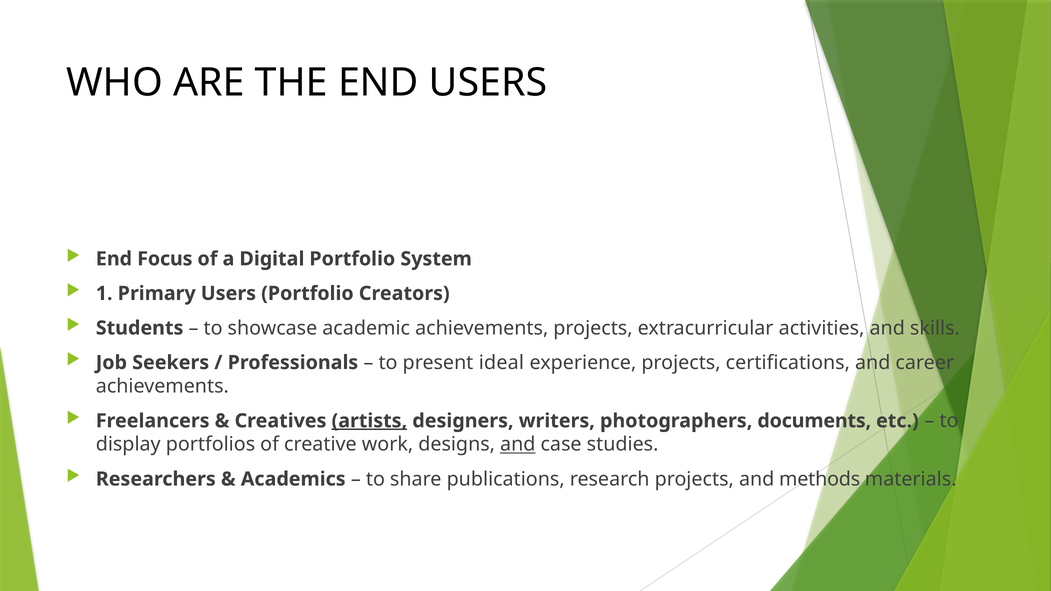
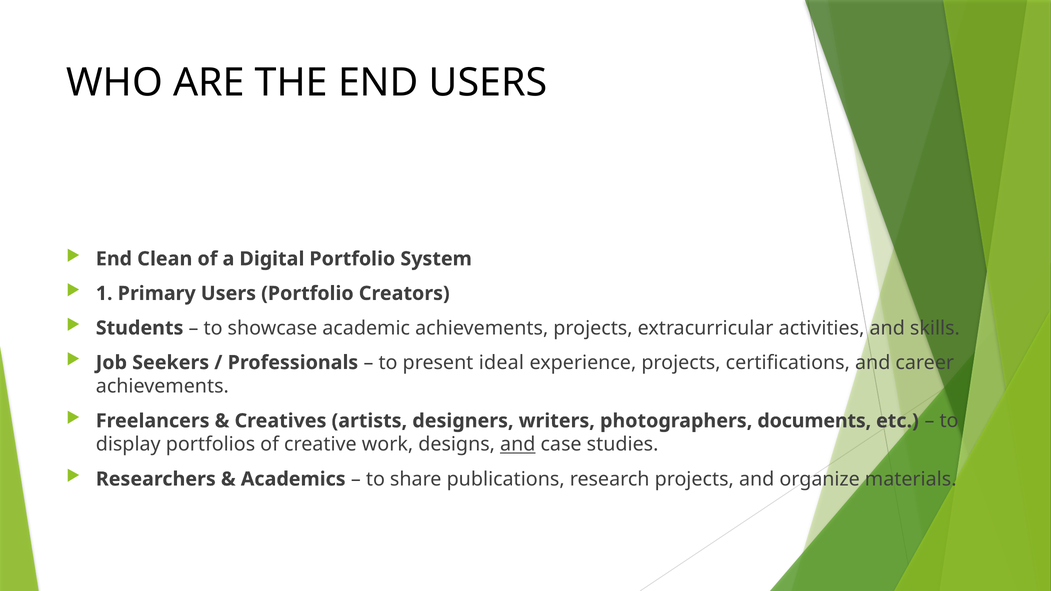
Focus: Focus -> Clean
artists underline: present -> none
methods: methods -> organize
